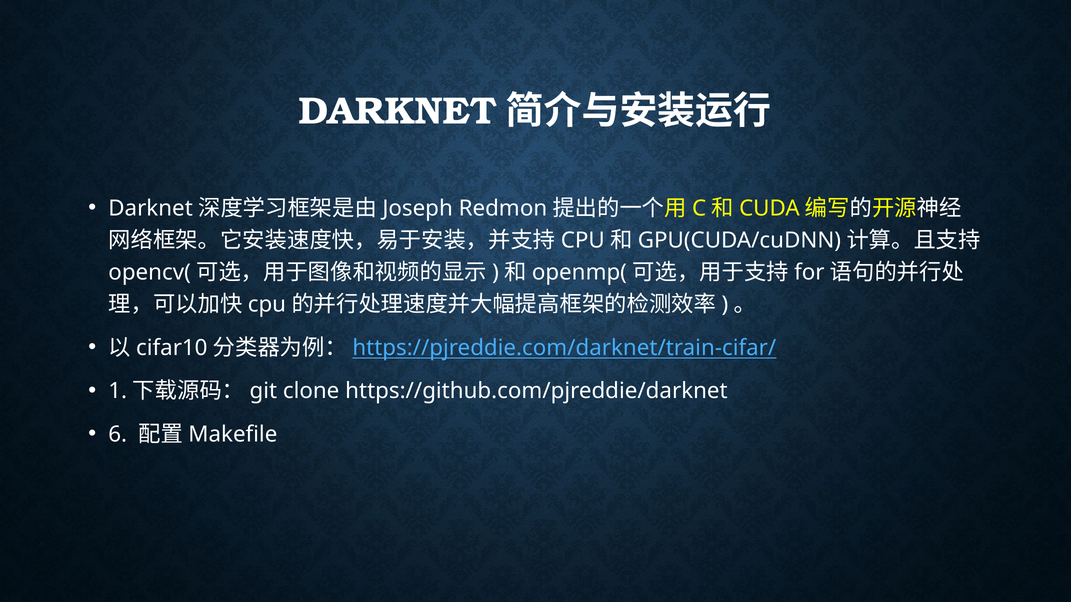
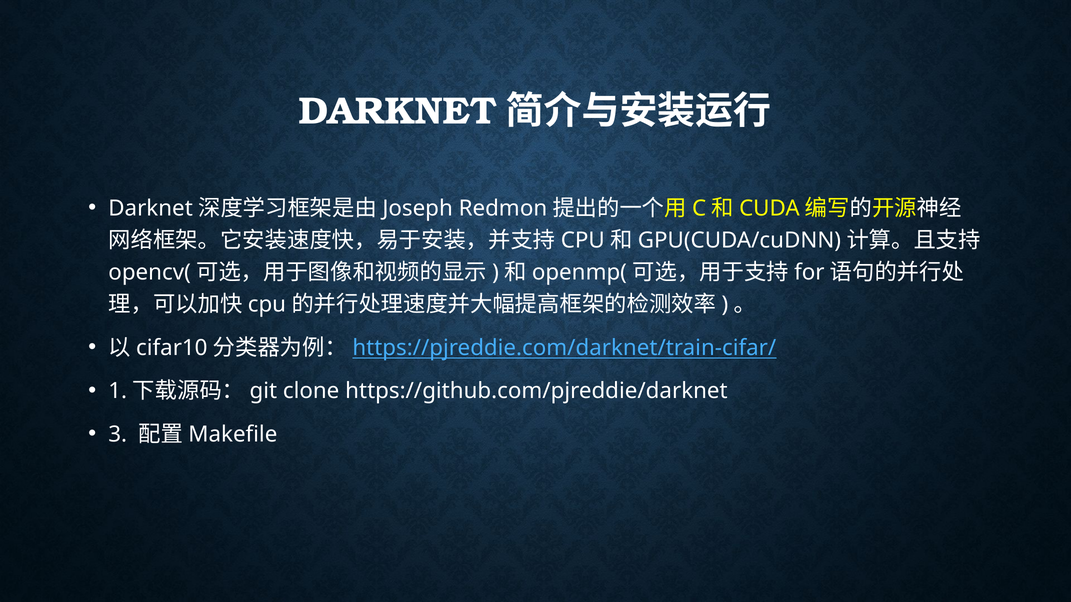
6: 6 -> 3
